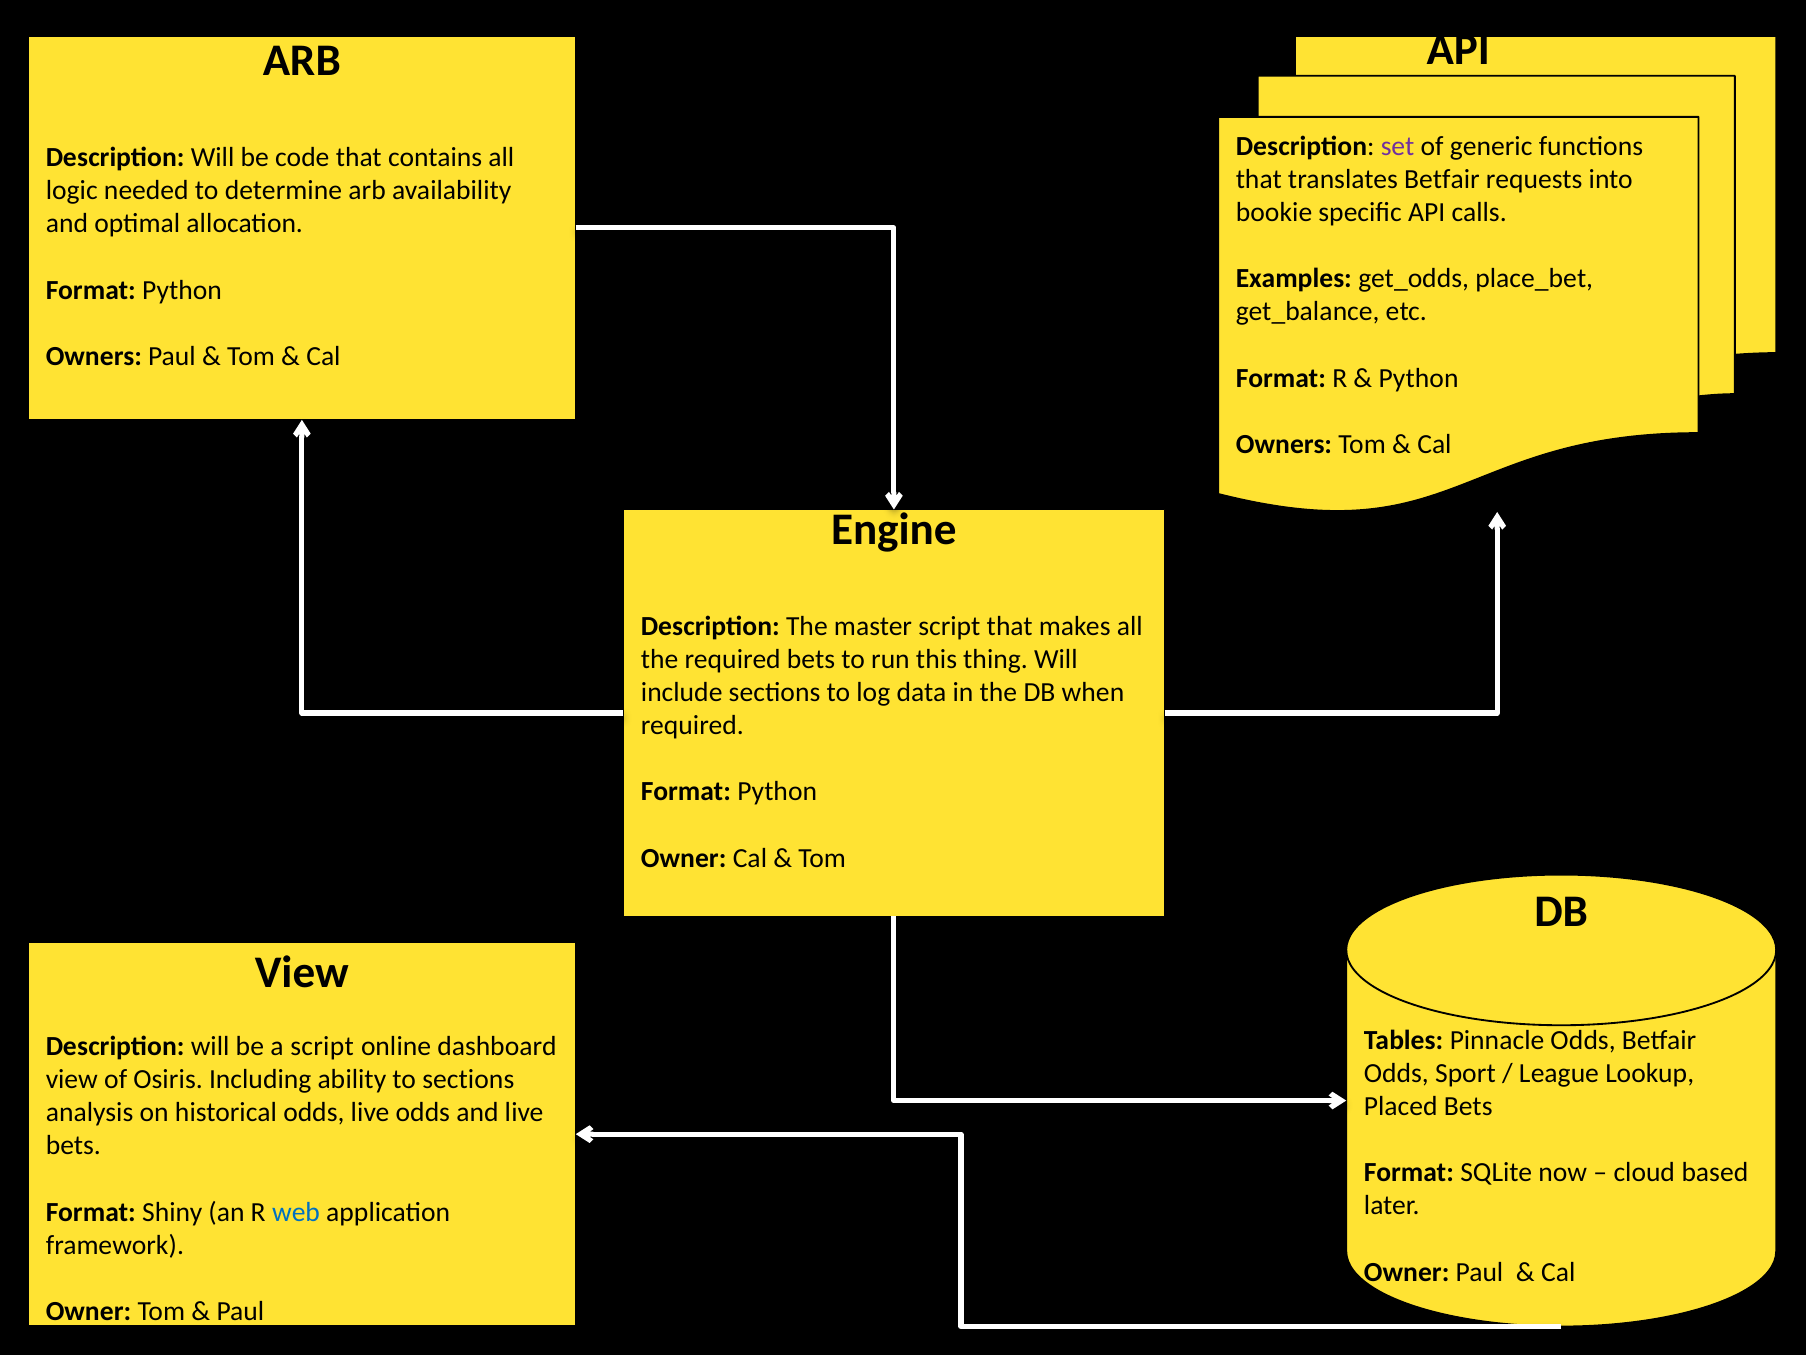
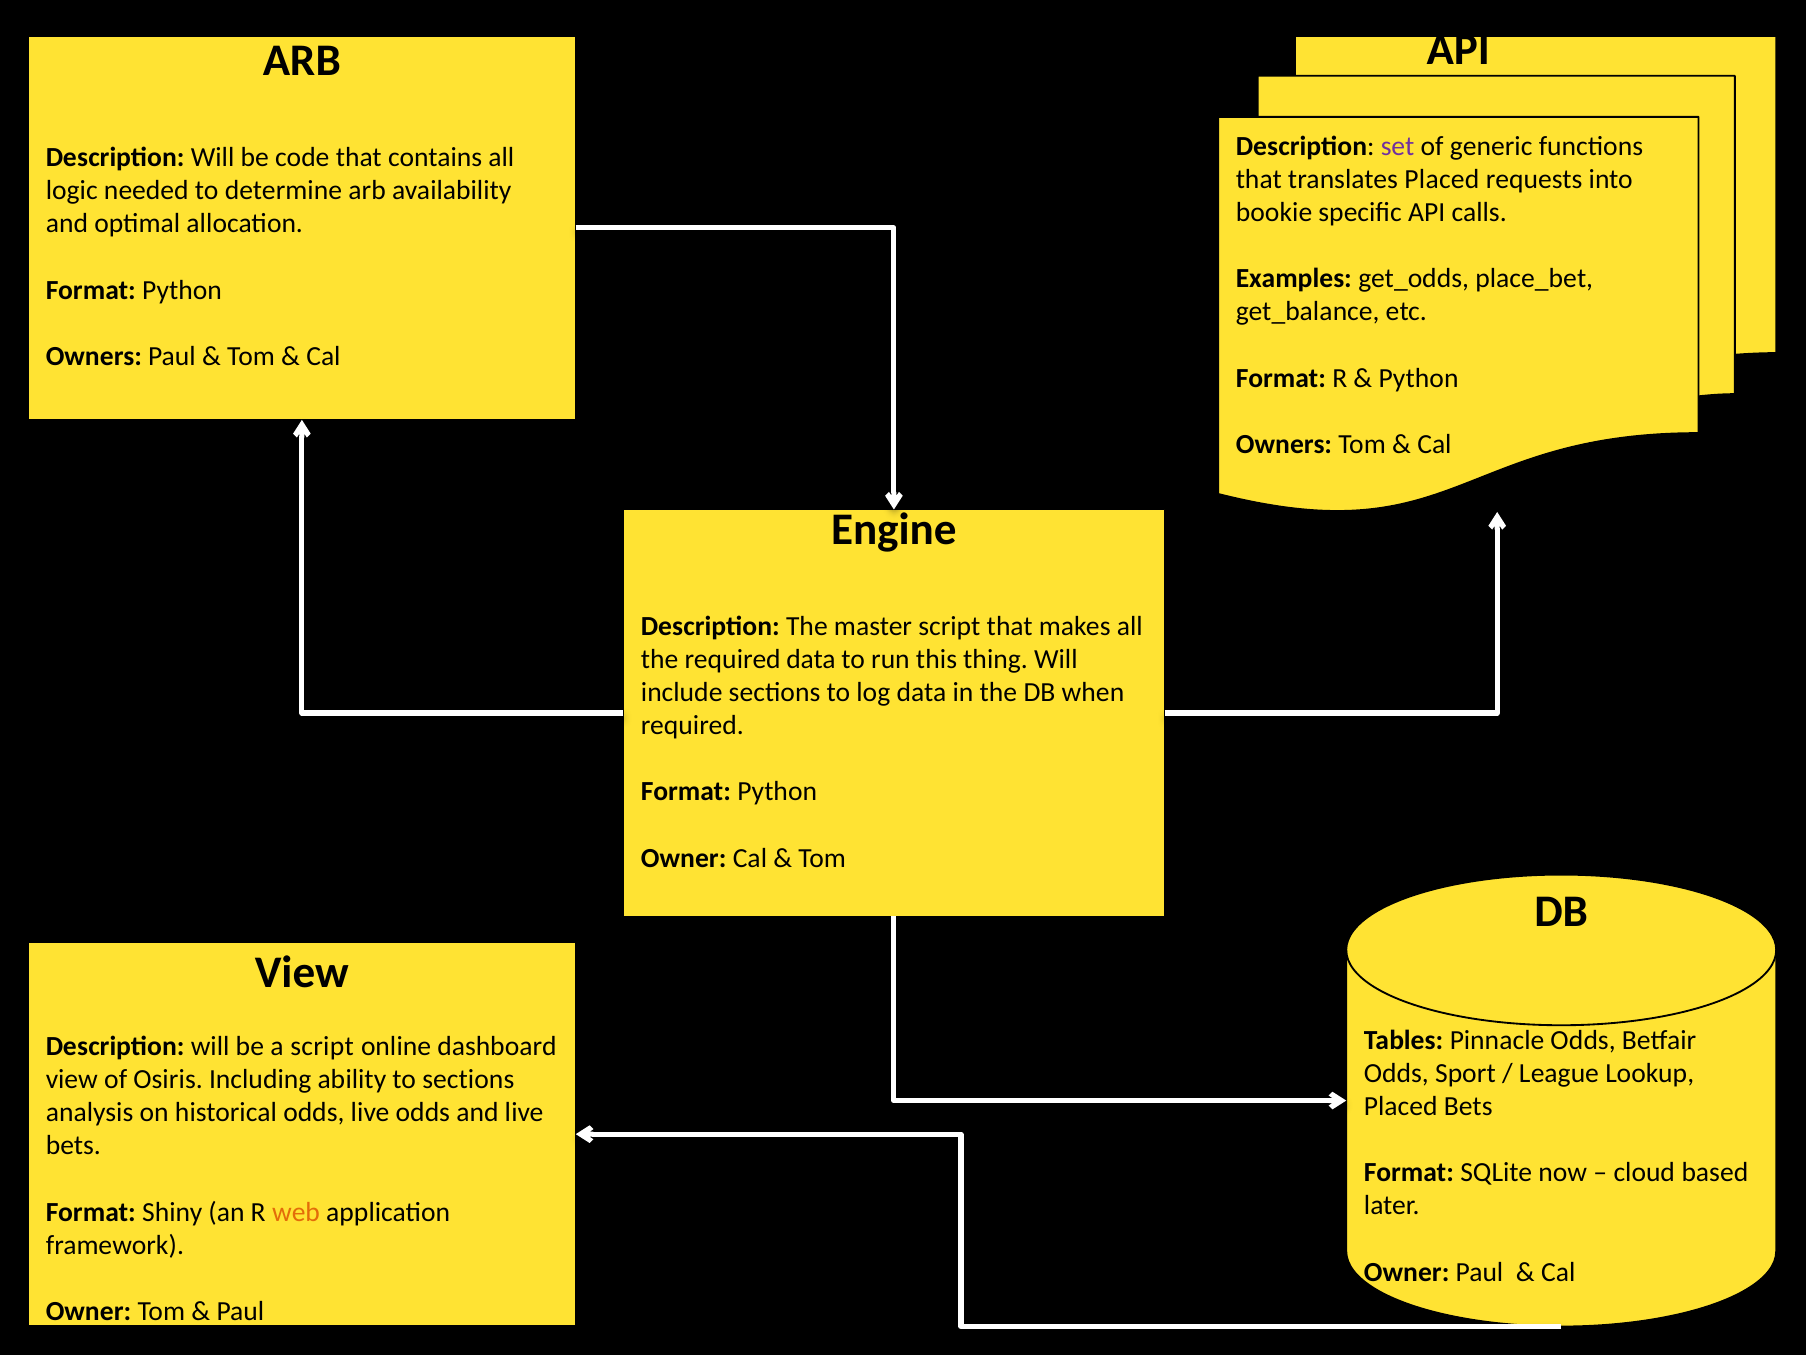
translates Betfair: Betfair -> Placed
required bets: bets -> data
web colour: blue -> orange
